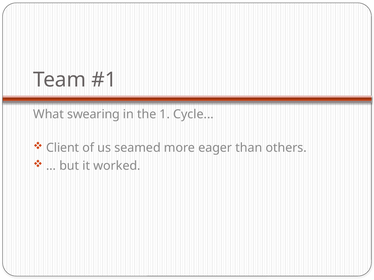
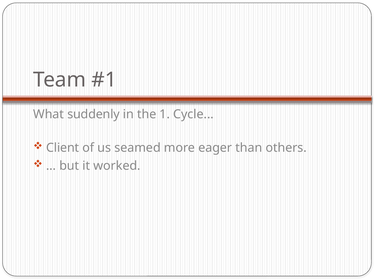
swearing: swearing -> suddenly
